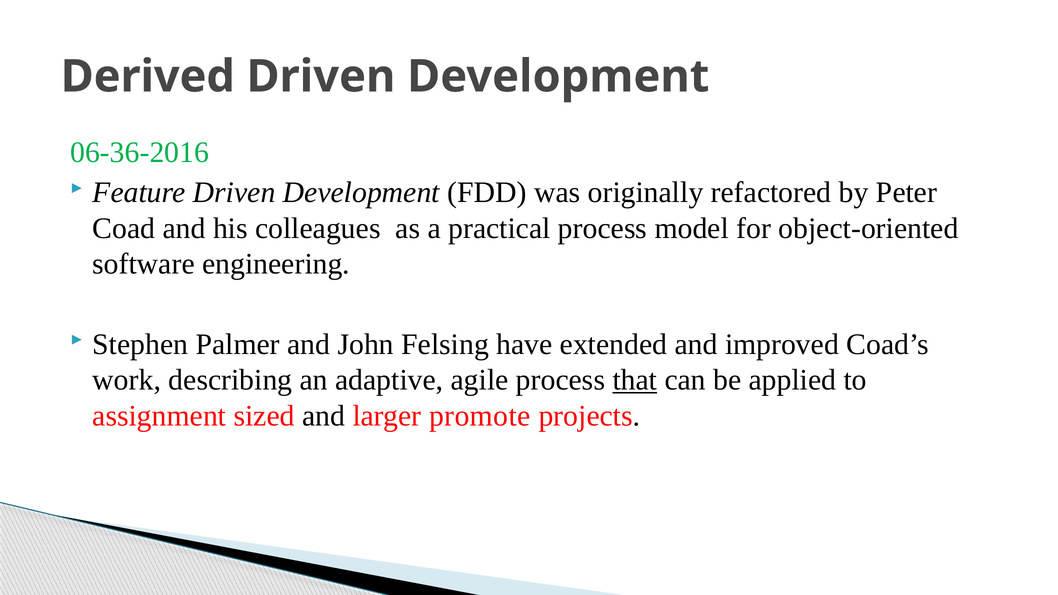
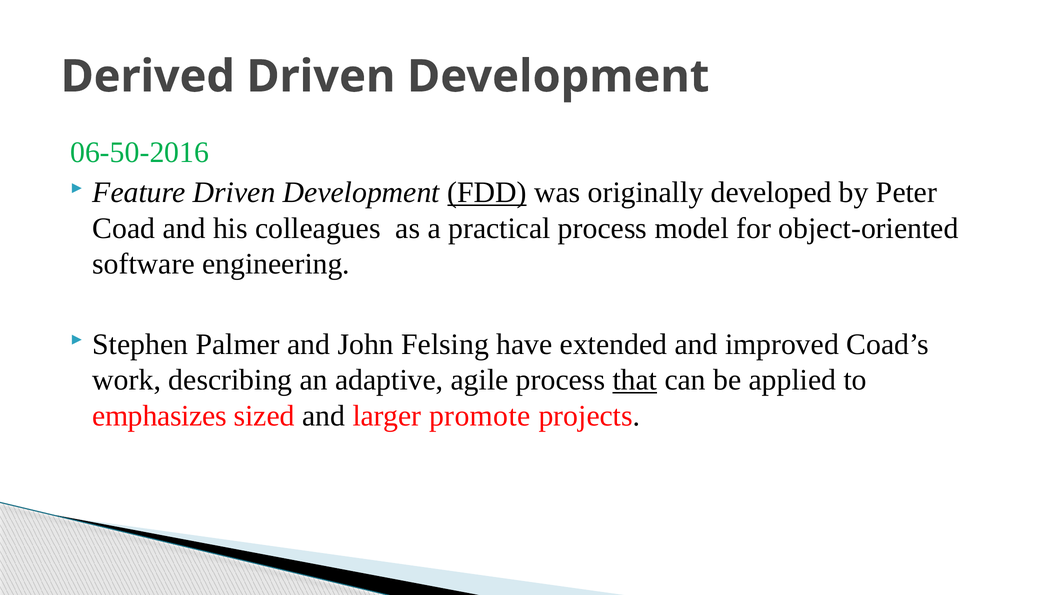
06-36-2016: 06-36-2016 -> 06-50-2016
FDD underline: none -> present
refactored: refactored -> developed
assignment: assignment -> emphasizes
